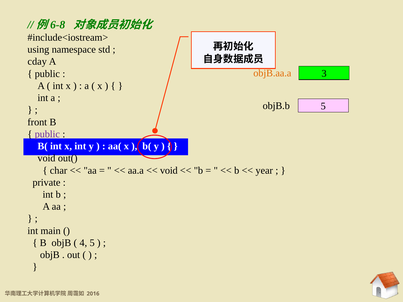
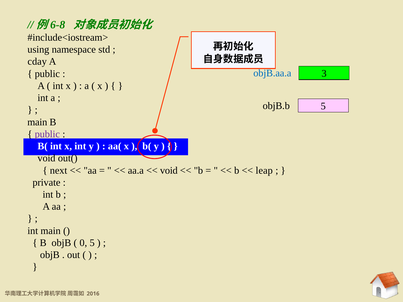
objB.aa.a colour: orange -> blue
front at (37, 122): front -> main
char: char -> next
year: year -> leap
4: 4 -> 0
